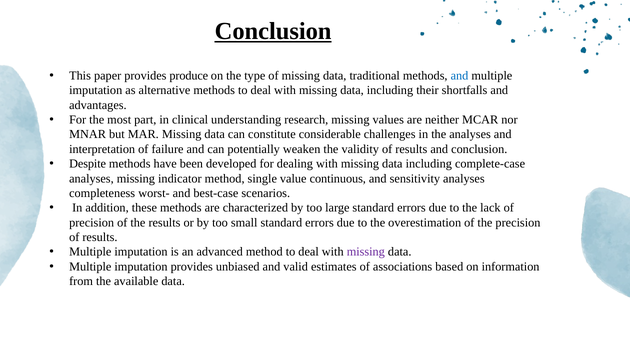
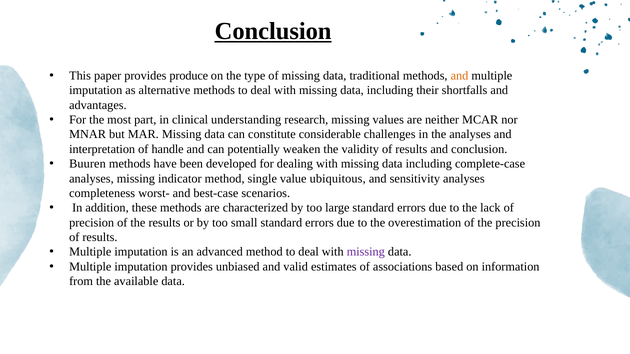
and at (459, 76) colour: blue -> orange
failure: failure -> handle
Despite: Despite -> Buuren
continuous: continuous -> ubiquitous
